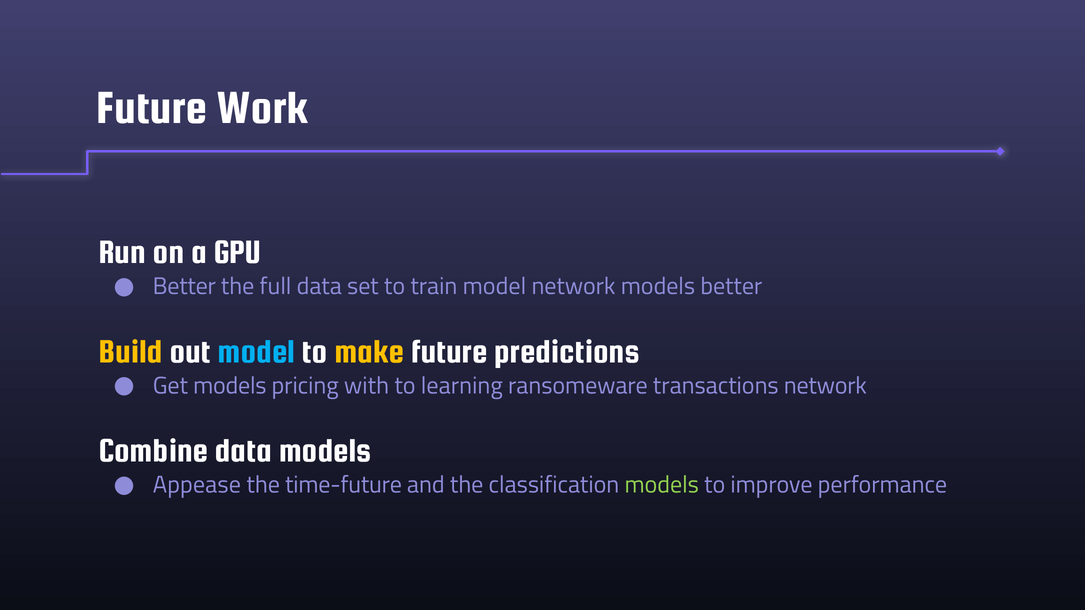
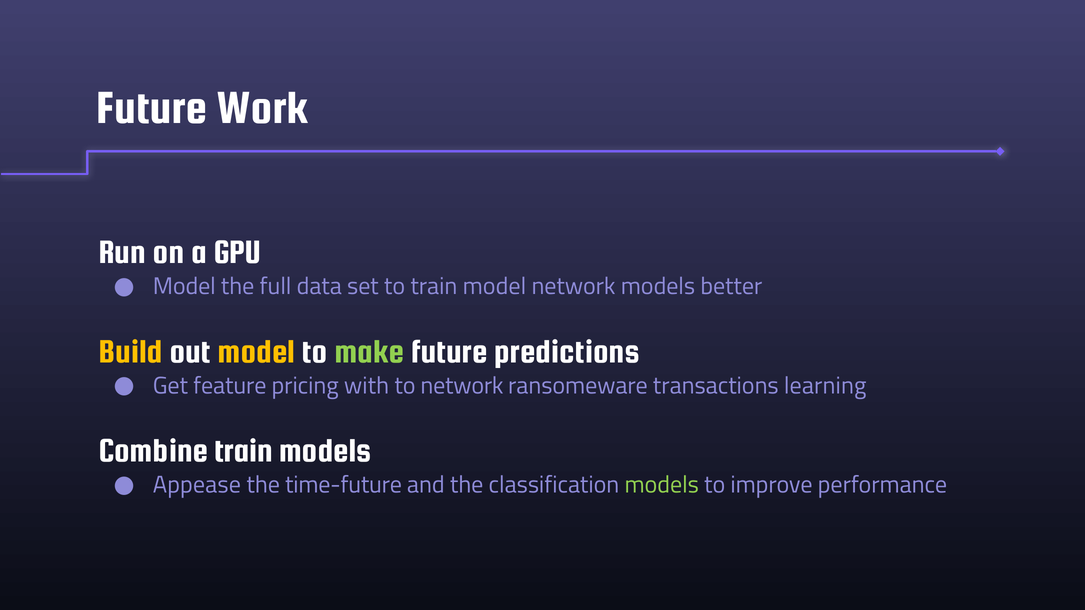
Better at (184, 286): Better -> Model
model at (256, 351) colour: light blue -> yellow
make colour: yellow -> light green
Get models: models -> feature
to learning: learning -> network
transactions network: network -> learning
Combine data: data -> train
